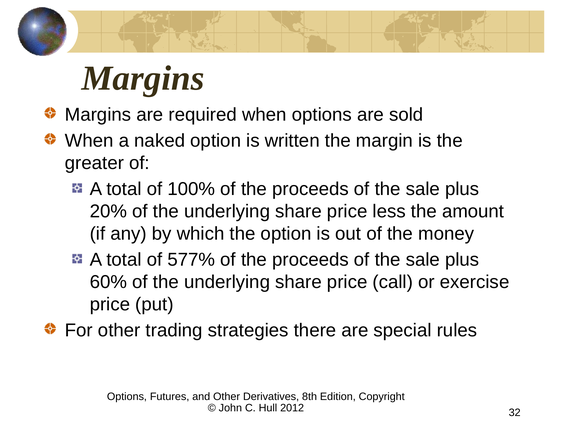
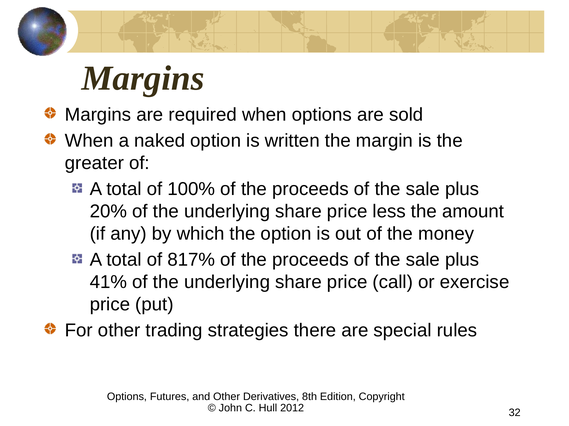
577%: 577% -> 817%
60%: 60% -> 41%
